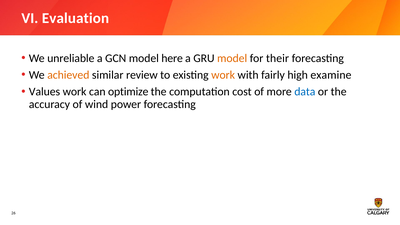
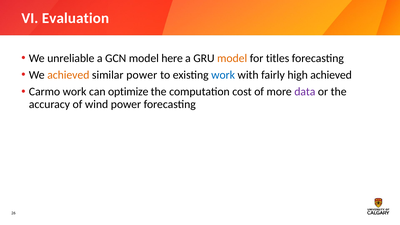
their: their -> titles
similar review: review -> power
work at (223, 75) colour: orange -> blue
high examine: examine -> achieved
Values: Values -> Carmo
data colour: blue -> purple
